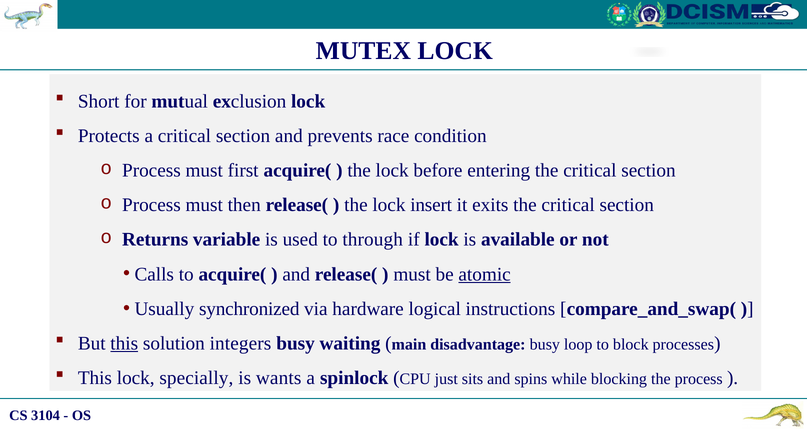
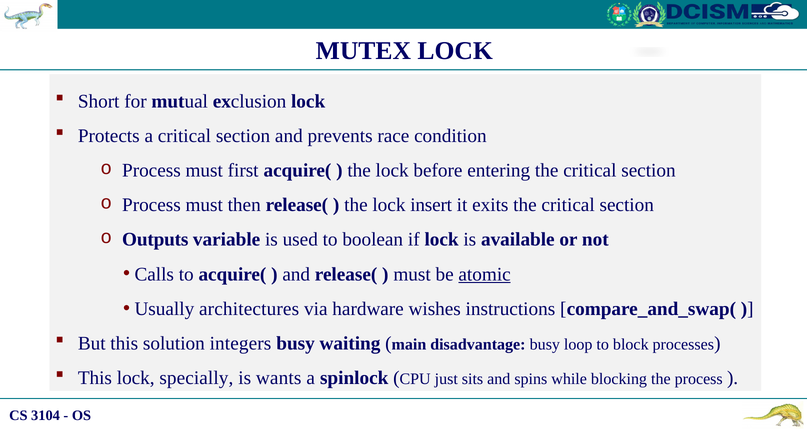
Returns: Returns -> Outputs
through: through -> boolean
synchronized: synchronized -> architectures
logical: logical -> wishes
this at (124, 344) underline: present -> none
